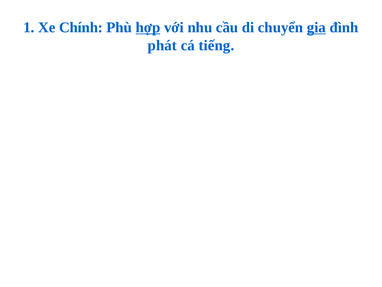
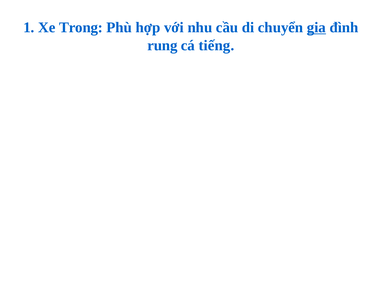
Chính: Chính -> Trong
hợp underline: present -> none
phát: phát -> rung
